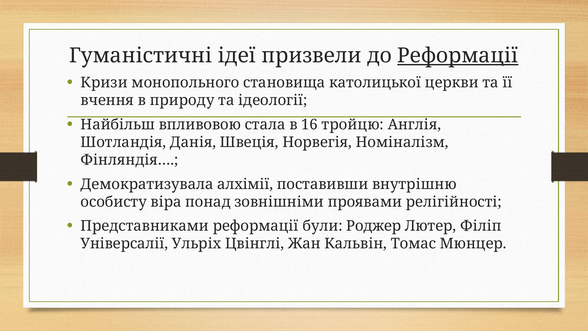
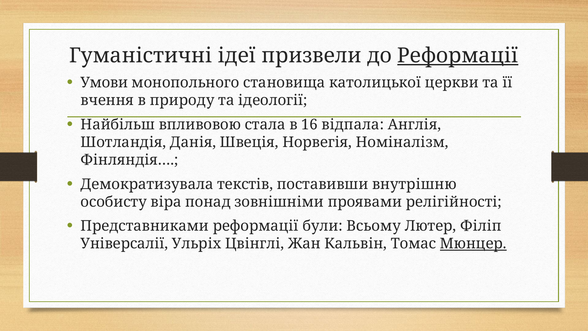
Кризи: Кризи -> Умови
тройцю: тройцю -> відпала
алхімії: алхімії -> текстів
Роджер: Роджер -> Всьому
Мюнцер underline: none -> present
